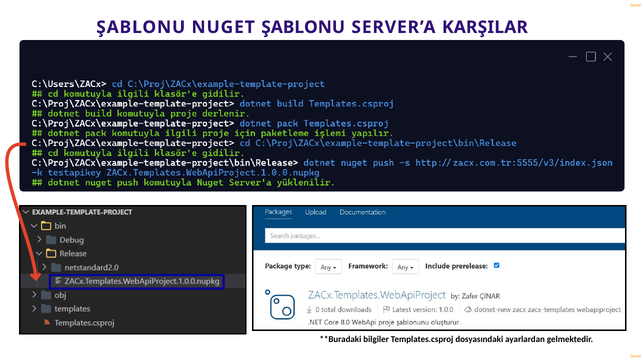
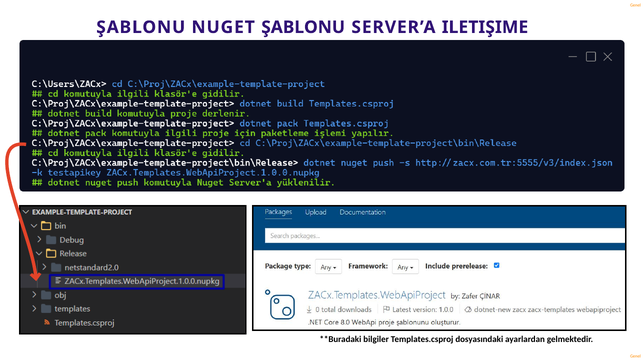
KARŞILAR: KARŞILAR -> ILETIŞIME
